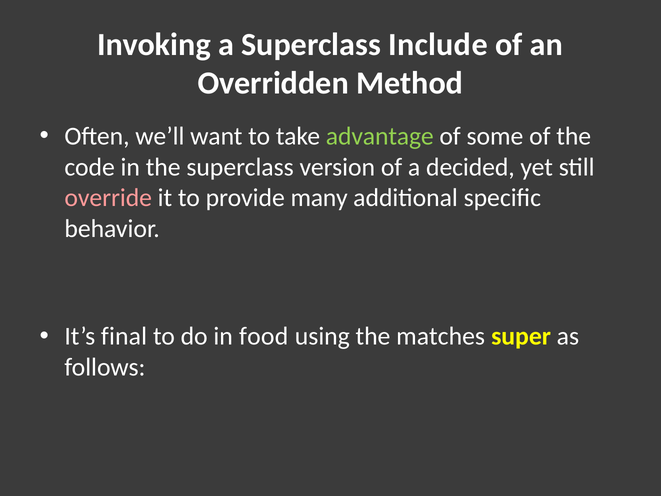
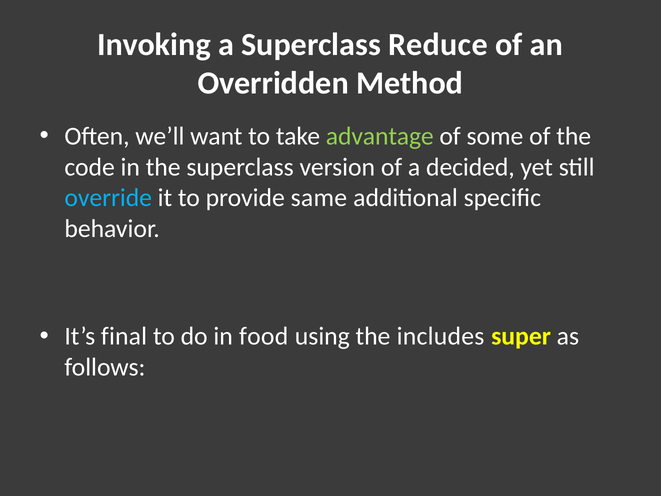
Include: Include -> Reduce
override colour: pink -> light blue
many: many -> same
matches: matches -> includes
